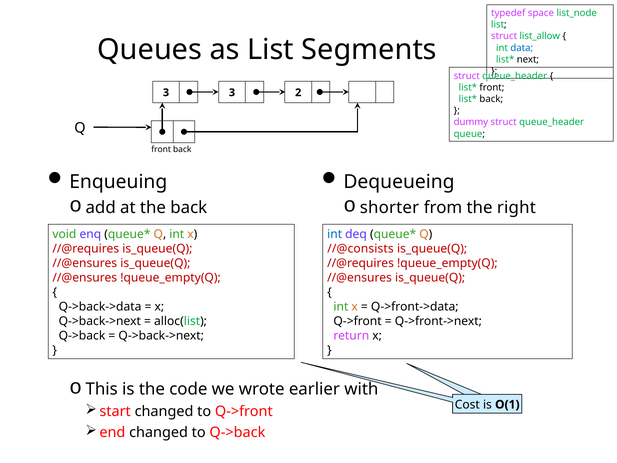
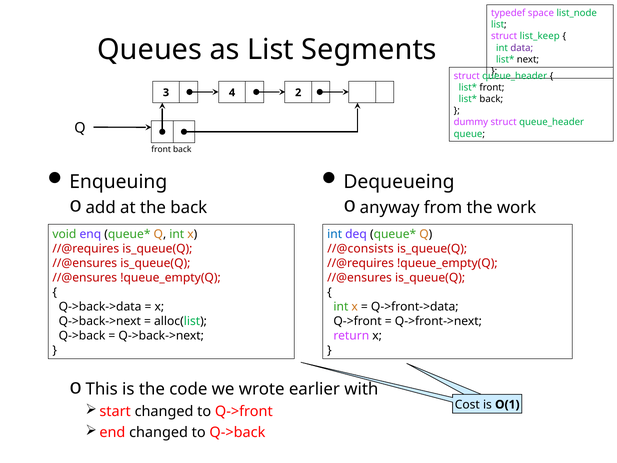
list_allow: list_allow -> list_keep
data colour: blue -> purple
3 3: 3 -> 4
shorter: shorter -> anyway
right: right -> work
